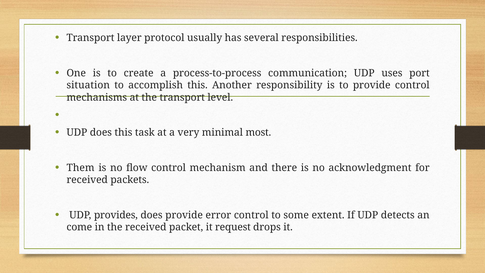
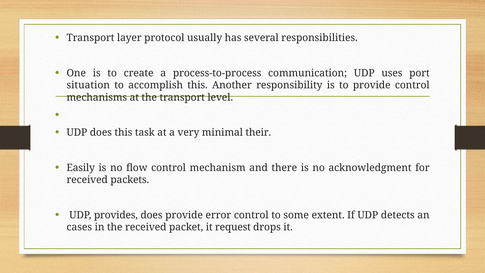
most: most -> their
Them: Them -> Easily
come: come -> cases
